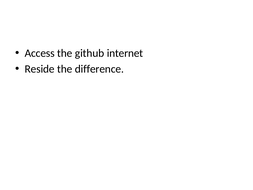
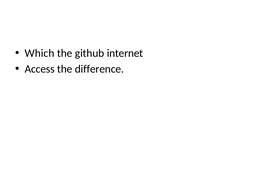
Access: Access -> Which
Reside: Reside -> Access
